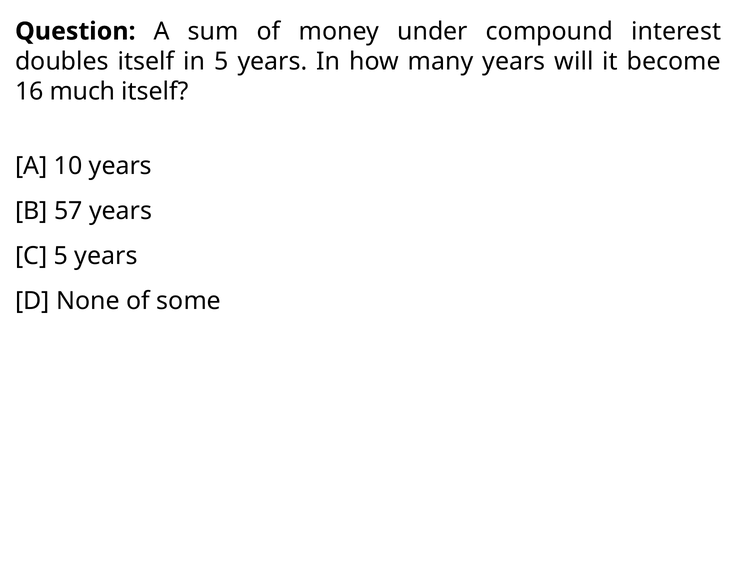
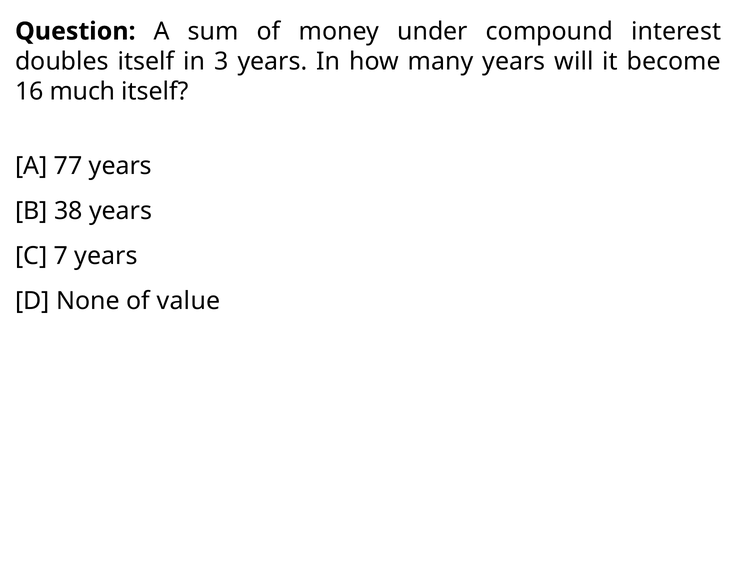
in 5: 5 -> 3
10: 10 -> 77
57: 57 -> 38
C 5: 5 -> 7
some: some -> value
